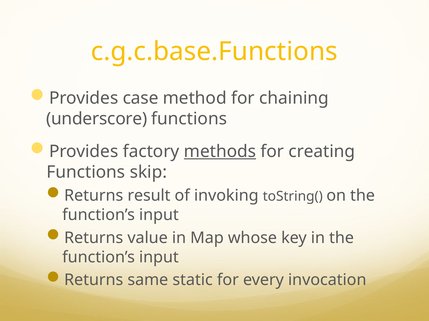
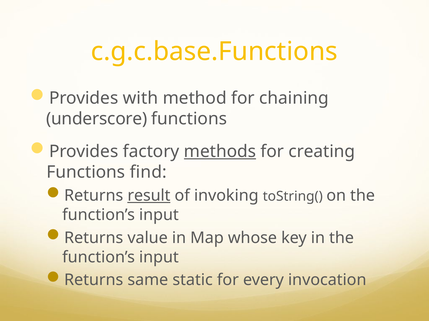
case: case -> with
skip: skip -> find
result underline: none -> present
